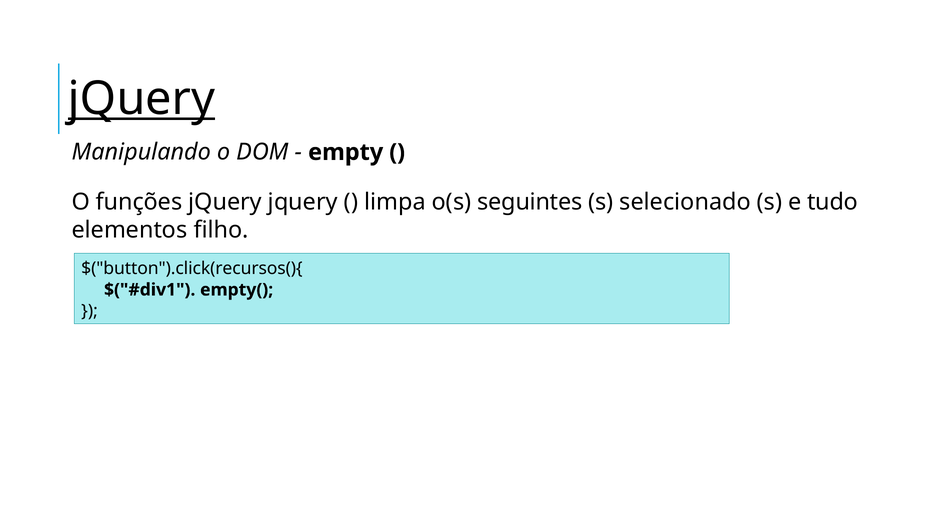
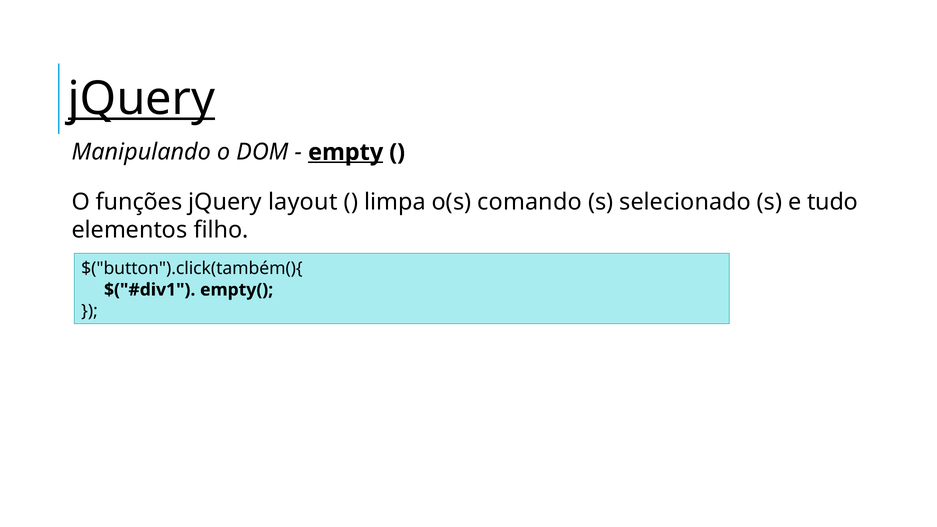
empty underline: none -> present
jQuery jquery: jquery -> layout
seguintes: seguintes -> comando
$("button").click(recursos(){: $("button").click(recursos(){ -> $("button").click(também(){
